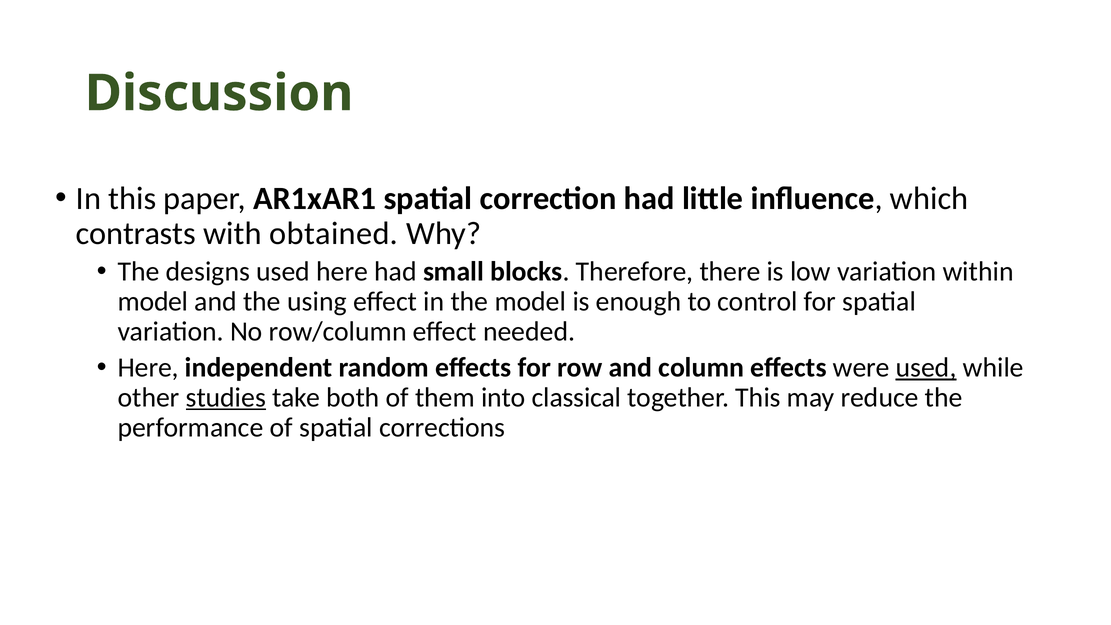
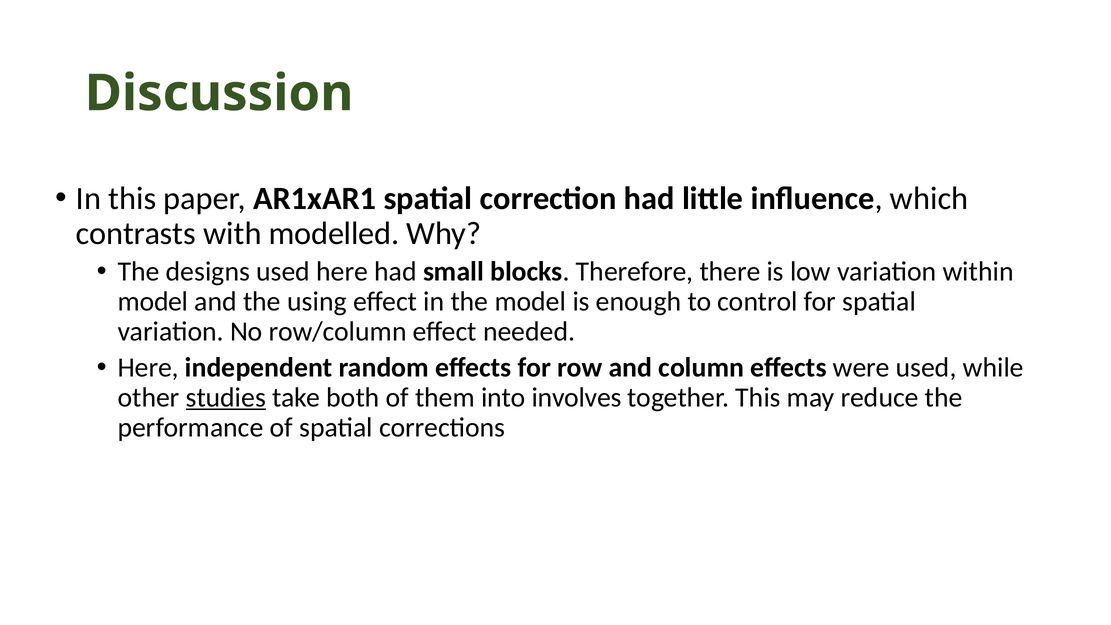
obtained: obtained -> modelled
used at (926, 367) underline: present -> none
classical: classical -> involves
